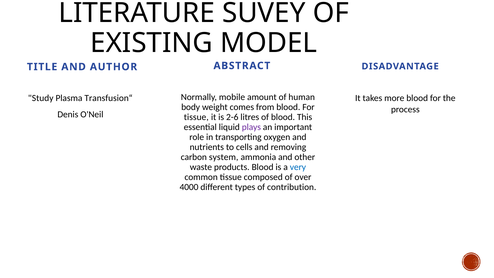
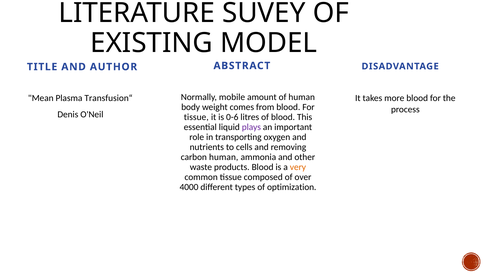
Study: Study -> Mean
2-6: 2-6 -> 0-6
carbon system: system -> human
very colour: blue -> orange
contribution: contribution -> optimization
